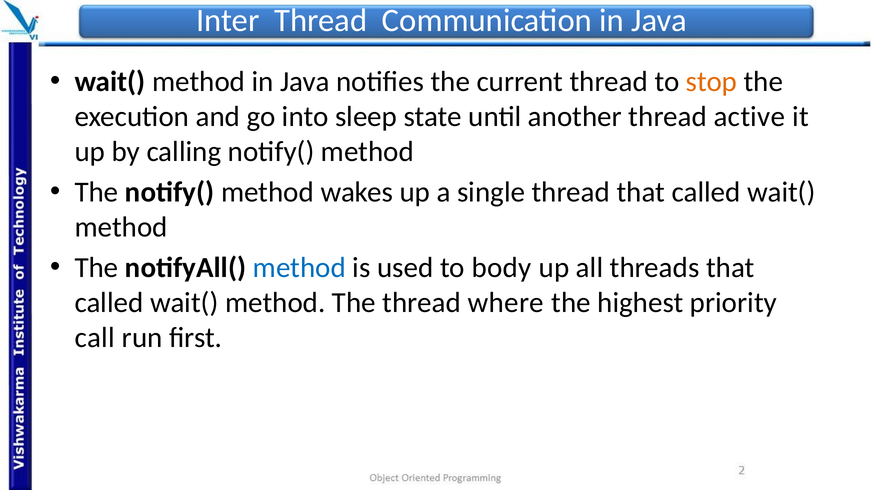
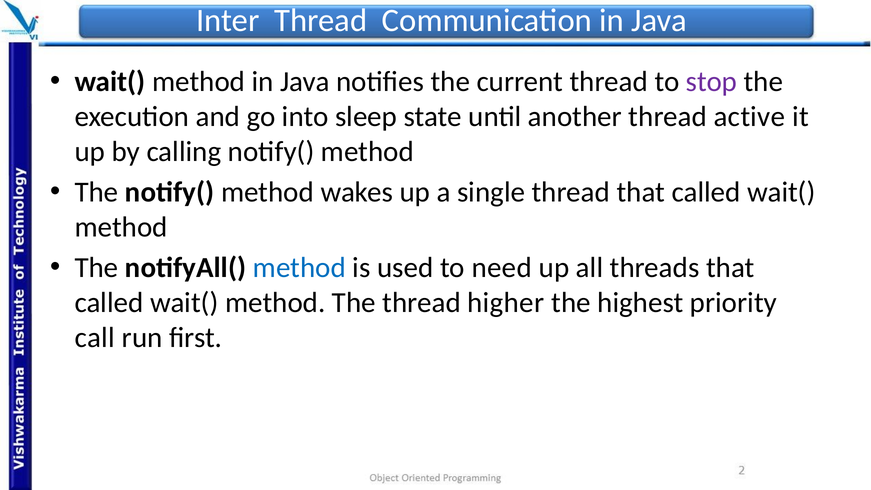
stop colour: orange -> purple
body: body -> need
where: where -> higher
